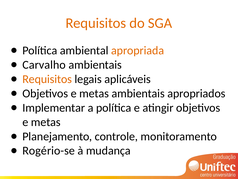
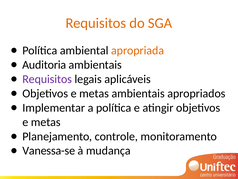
Carvalho: Carvalho -> Auditoria
Requisitos at (47, 79) colour: orange -> purple
Rogério-se: Rogério-se -> Vanessa-se
